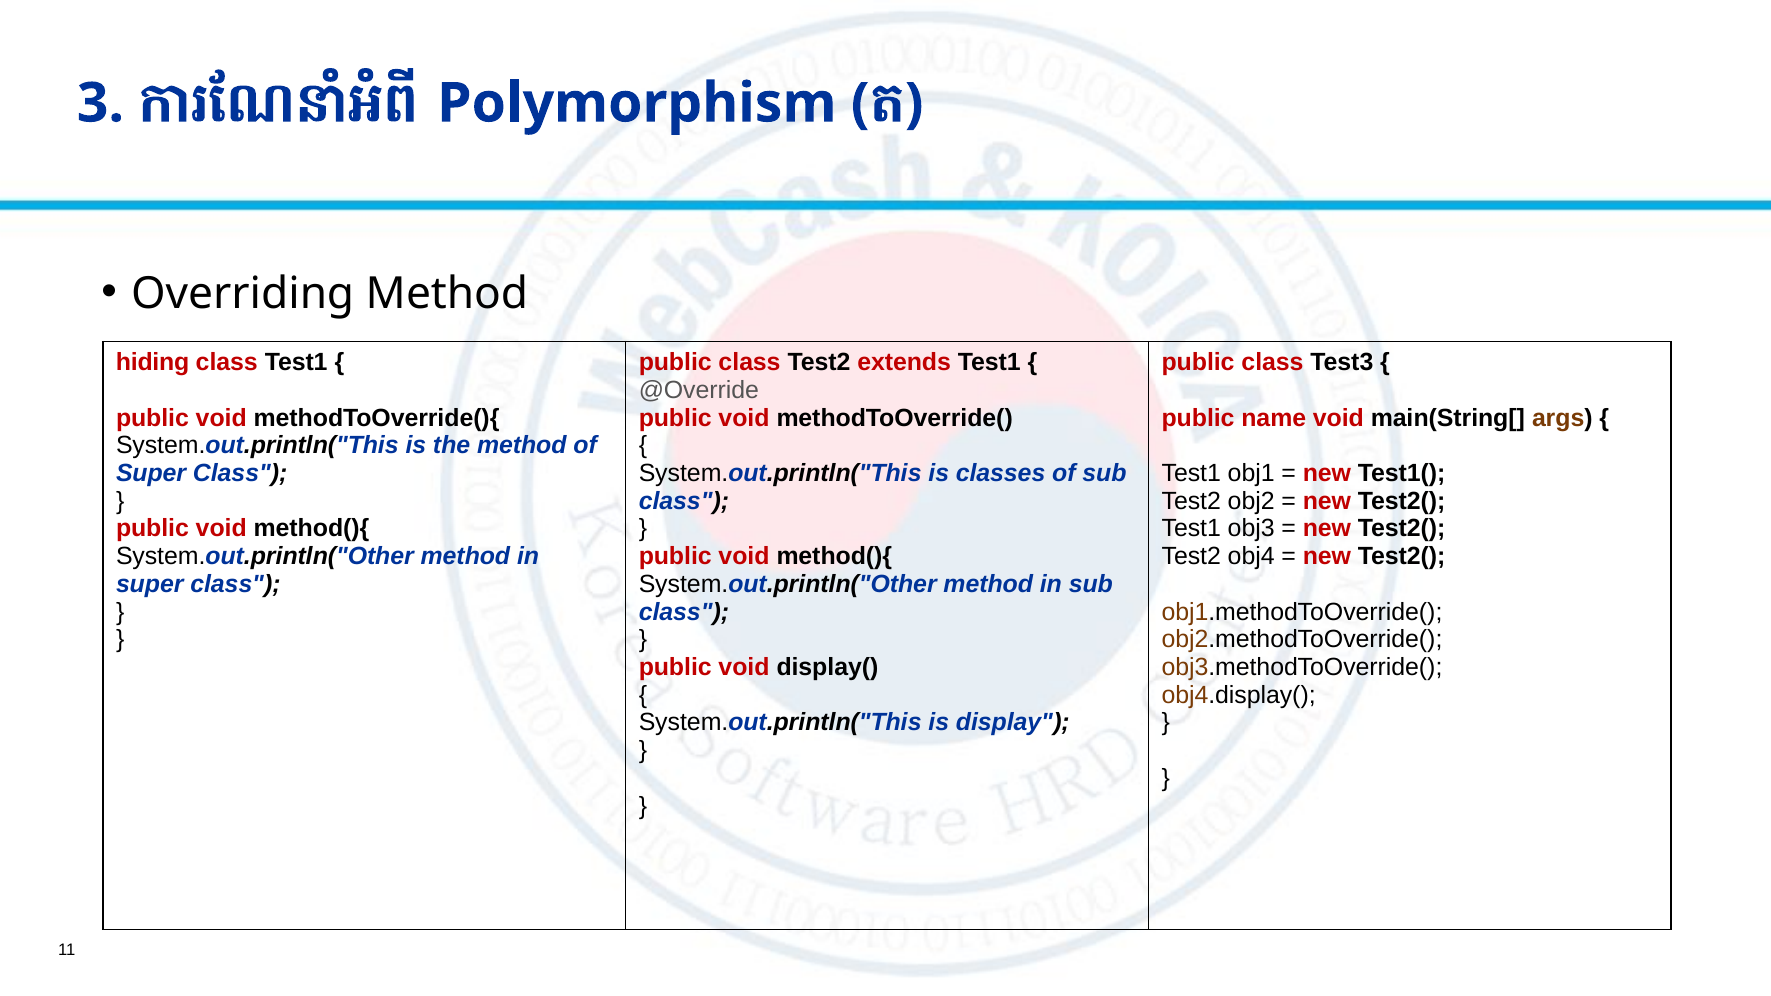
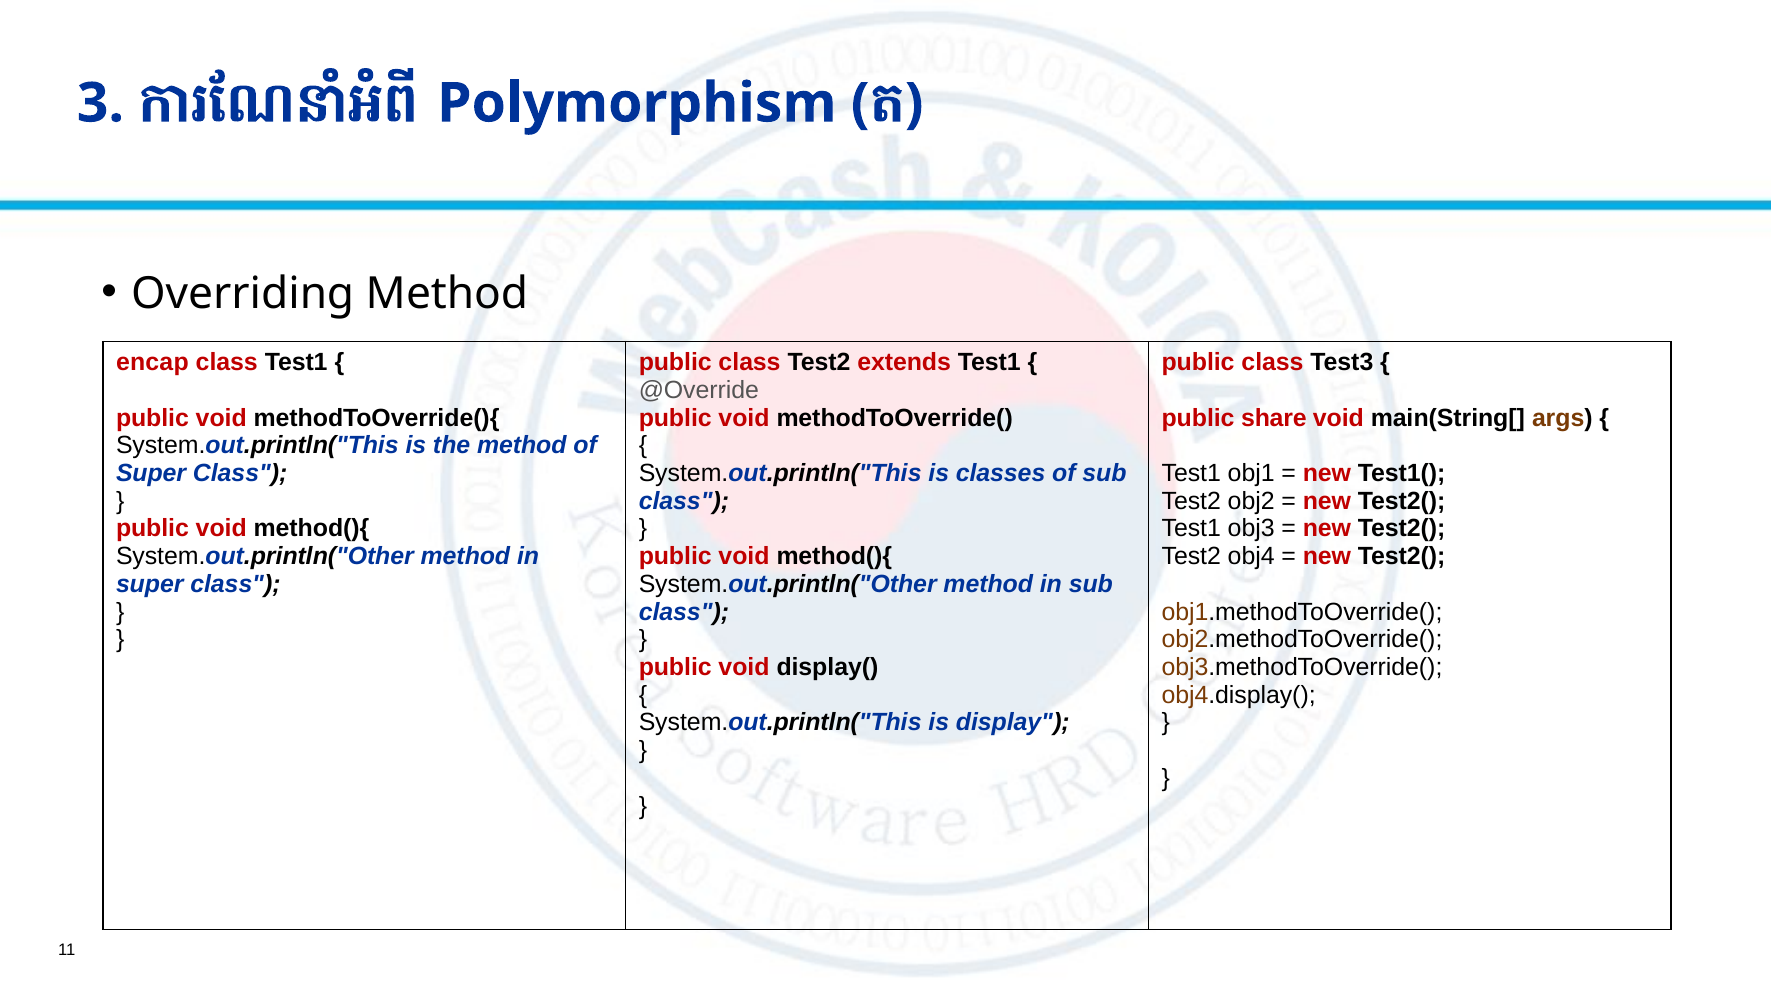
hiding: hiding -> encap
name: name -> share
